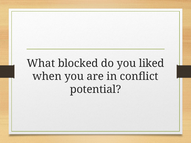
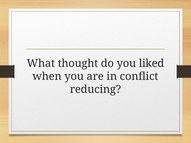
blocked: blocked -> thought
potential: potential -> reducing
